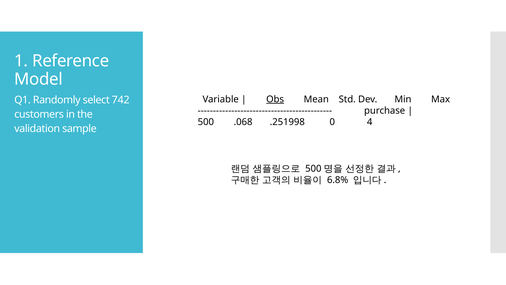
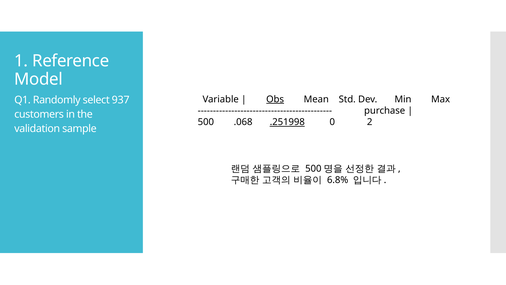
742: 742 -> 937
.251998 underline: none -> present
4: 4 -> 2
